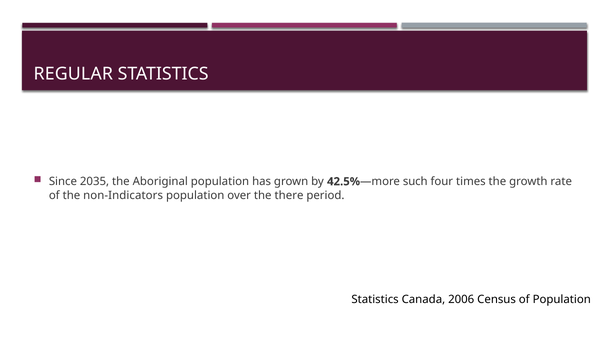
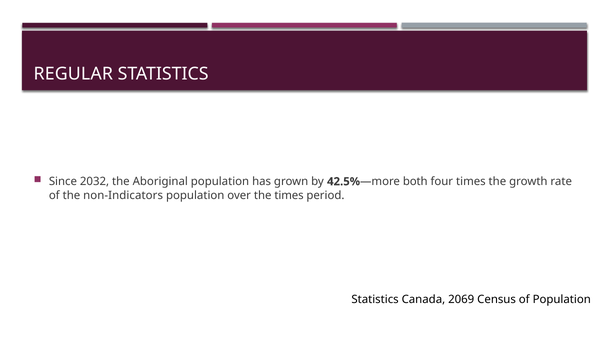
2035: 2035 -> 2032
such: such -> both
the there: there -> times
2006: 2006 -> 2069
